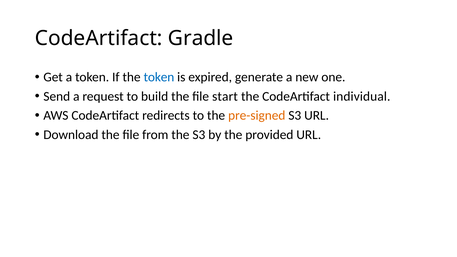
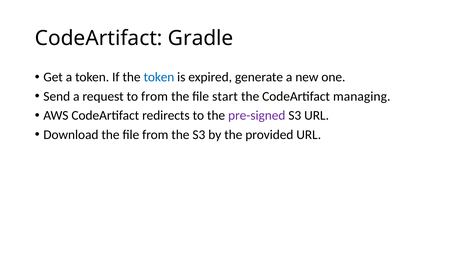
to build: build -> from
individual: individual -> managing
pre-signed colour: orange -> purple
